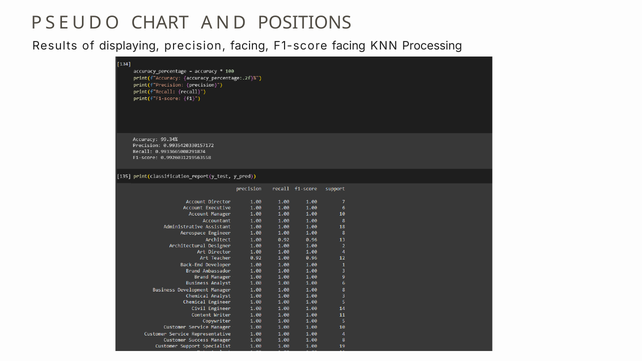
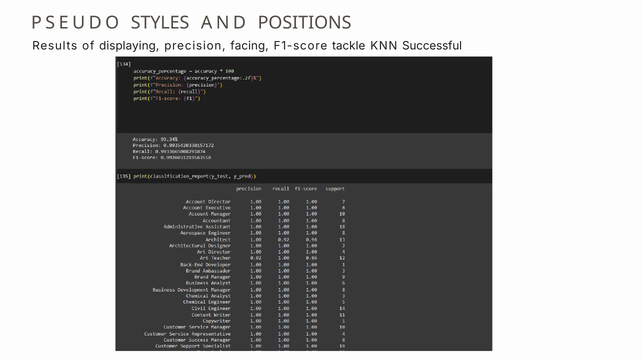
CHART: CHART -> STYLES
F1-score facing: facing -> tackle
Processing: Processing -> Successful
